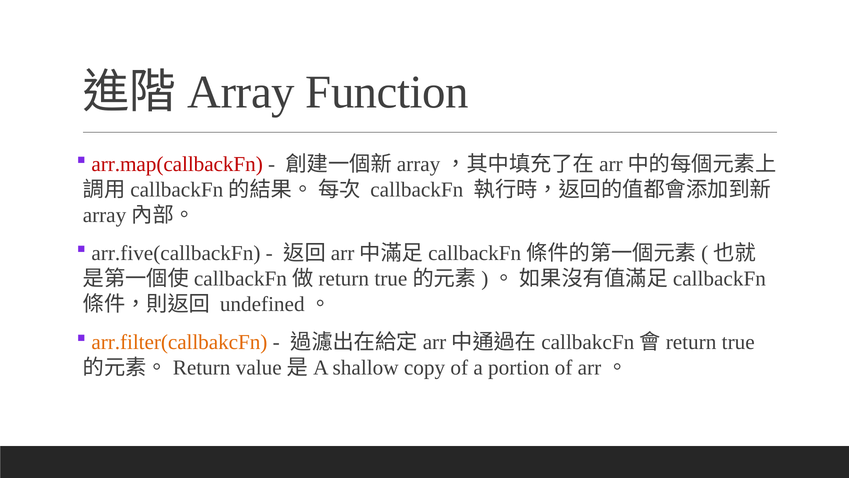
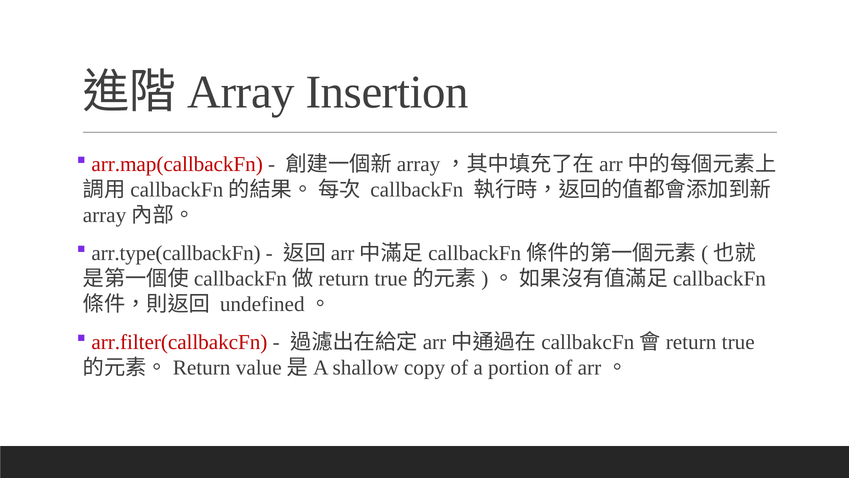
Function: Function -> Insertion
arr.five(callbackFn: arr.five(callbackFn -> arr.type(callbackFn
arr.filter(callbakcFn colour: orange -> red
